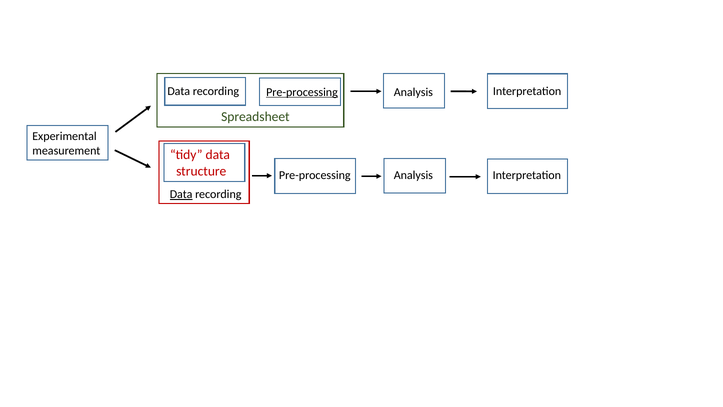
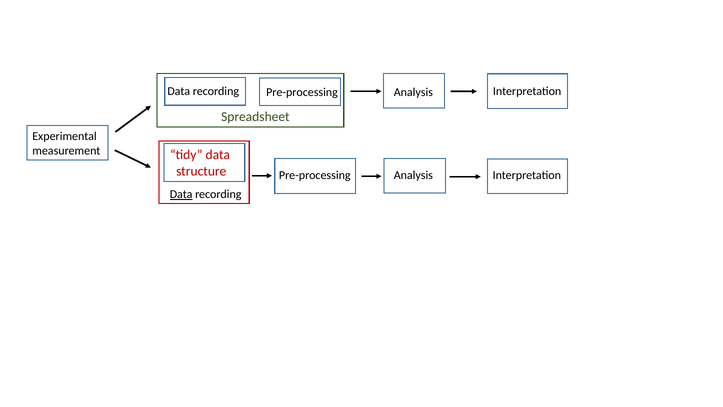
Pre-processing at (302, 92) underline: present -> none
